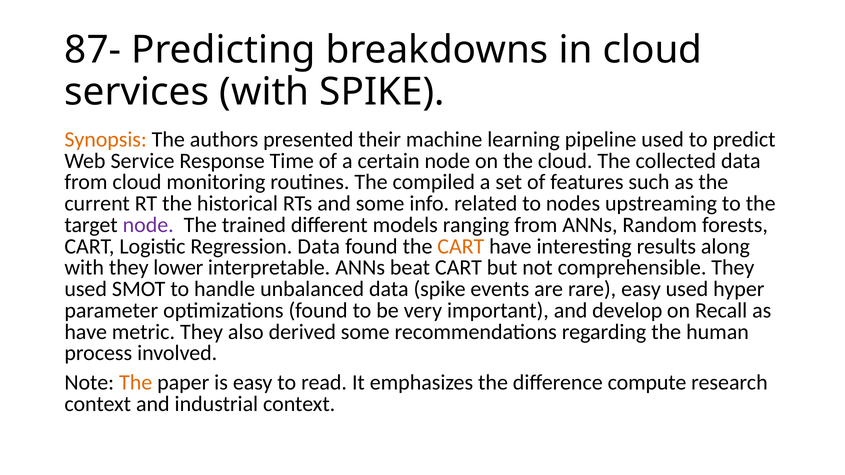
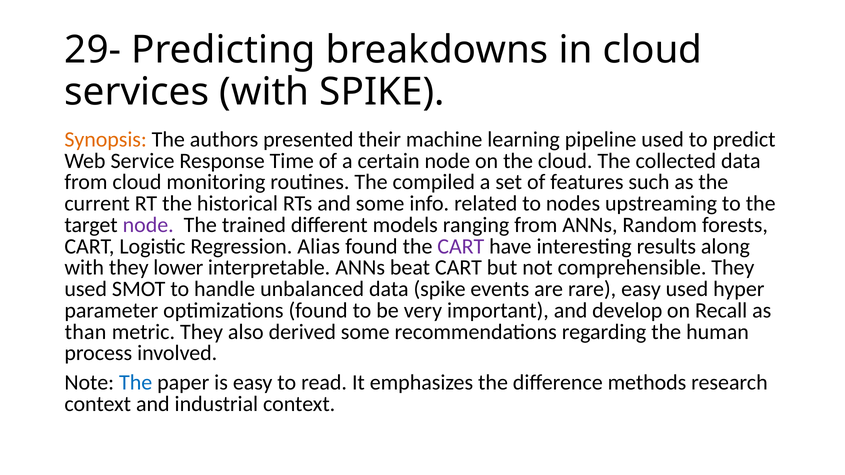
87-: 87- -> 29-
Regression Data: Data -> Alias
CART at (461, 246) colour: orange -> purple
have at (86, 332): have -> than
The at (136, 383) colour: orange -> blue
compute: compute -> methods
